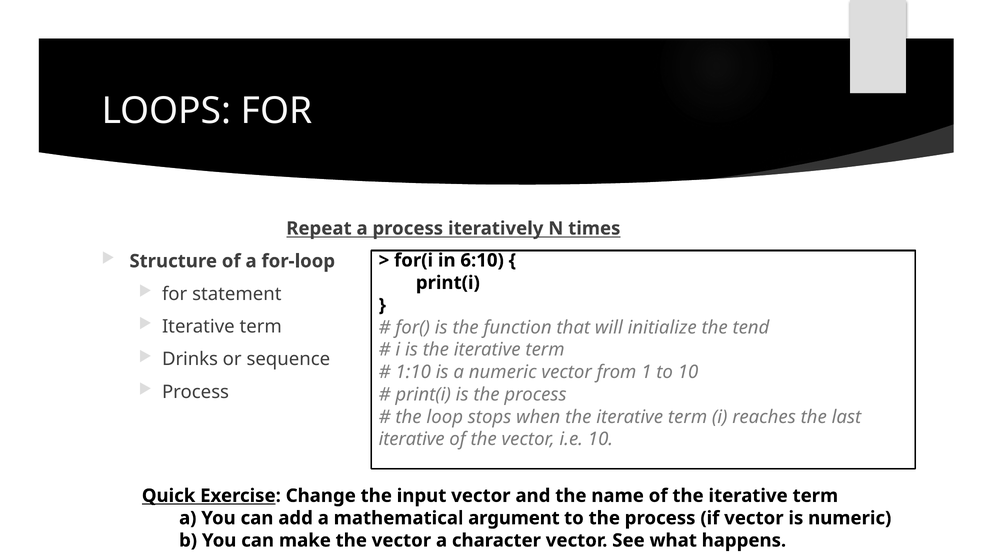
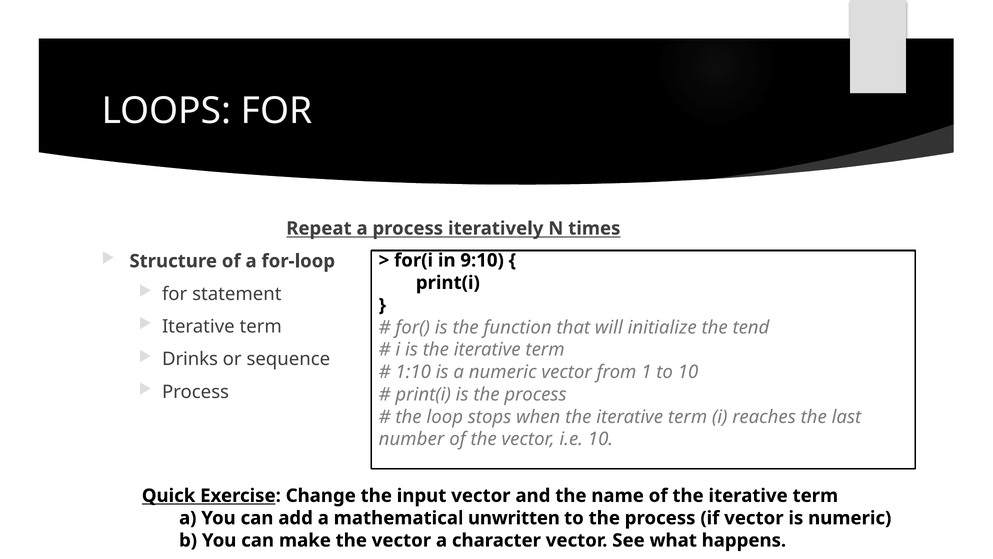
6:10: 6:10 -> 9:10
iterative at (412, 439): iterative -> number
argument: argument -> unwritten
